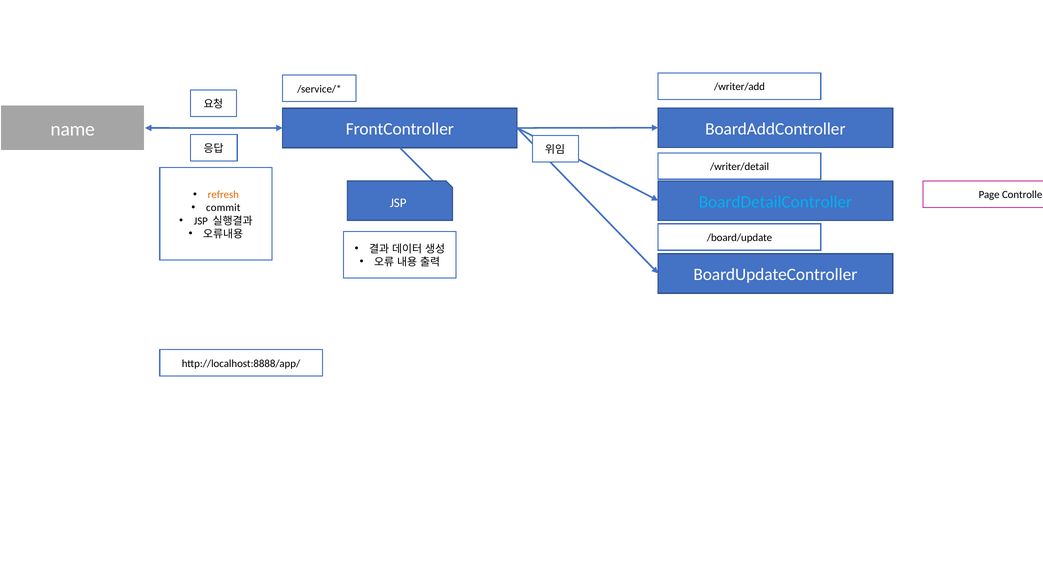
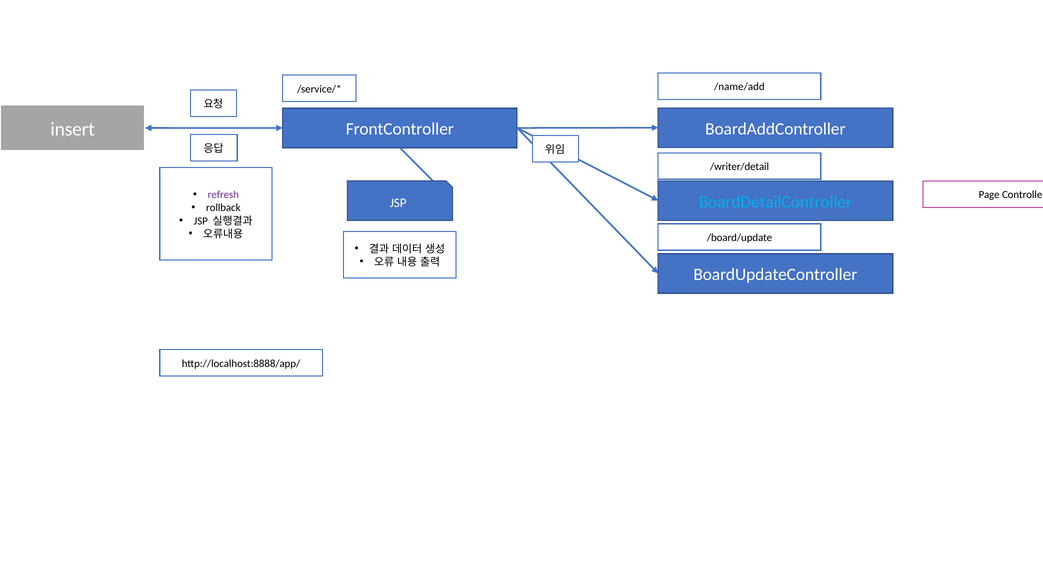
/writer/add: /writer/add -> /name/add
name: name -> insert
refresh colour: orange -> purple
commit: commit -> rollback
